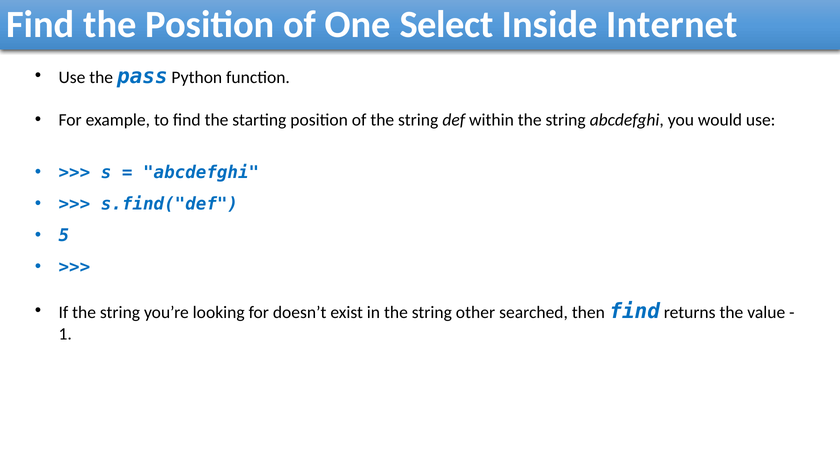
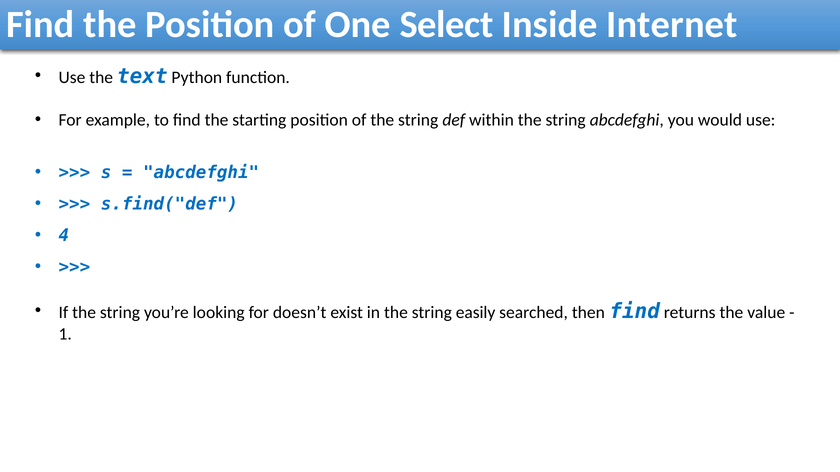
pass: pass -> text
5: 5 -> 4
other: other -> easily
